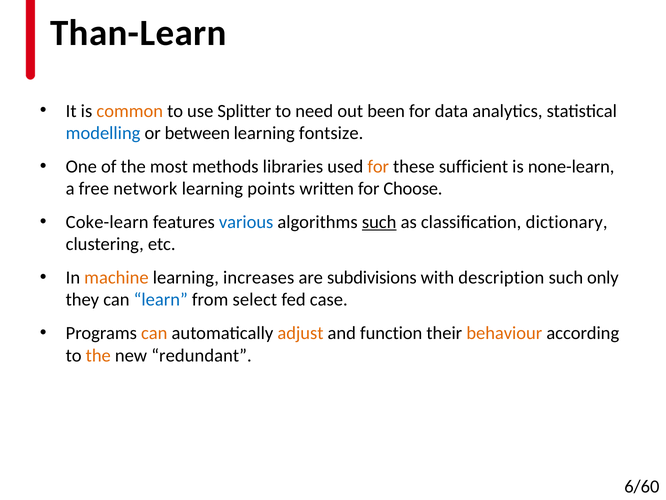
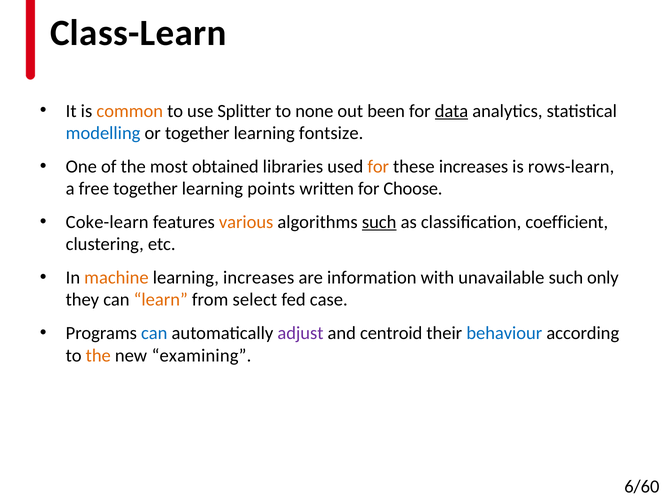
Than-Learn: Than-Learn -> Class-Learn
need: need -> none
data underline: none -> present
or between: between -> together
methods: methods -> obtained
these sufficient: sufficient -> increases
none-learn: none-learn -> rows-learn
free network: network -> together
various colour: blue -> orange
dictionary: dictionary -> coefficient
subdivisions: subdivisions -> information
description: description -> unavailable
learn colour: blue -> orange
can at (154, 333) colour: orange -> blue
adjust colour: orange -> purple
function: function -> centroid
behaviour colour: orange -> blue
redundant: redundant -> examining
